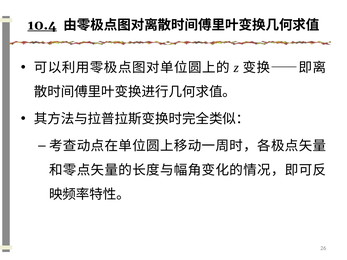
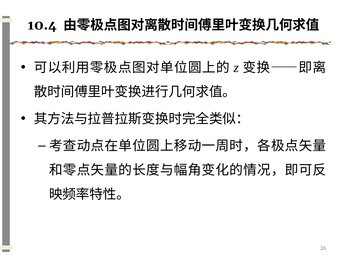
10.4 underline: present -> none
